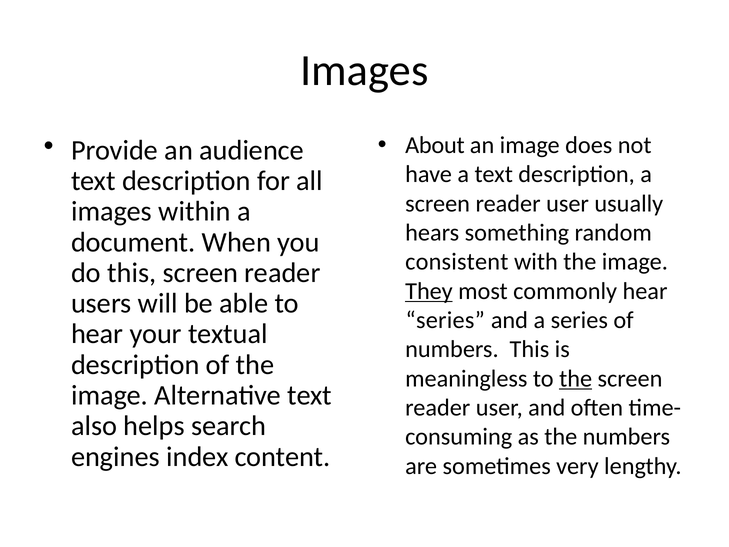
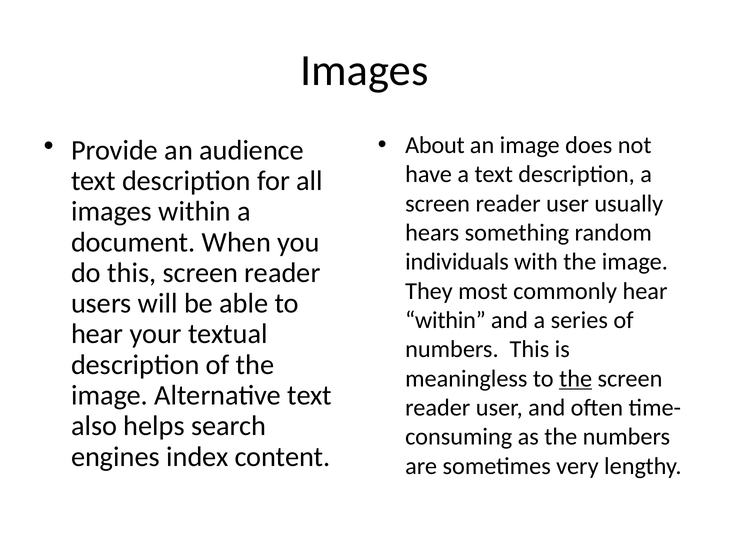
consistent: consistent -> individuals
They underline: present -> none
series at (445, 320): series -> within
